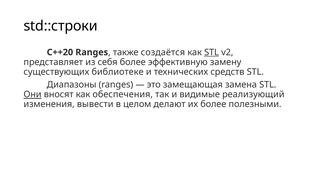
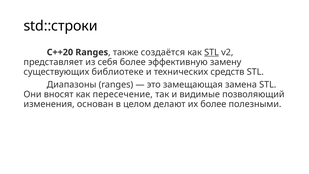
Они underline: present -> none
обеспечения: обеспечения -> пересечение
реализующий: реализующий -> позволяющий
вывести: вывести -> основан
